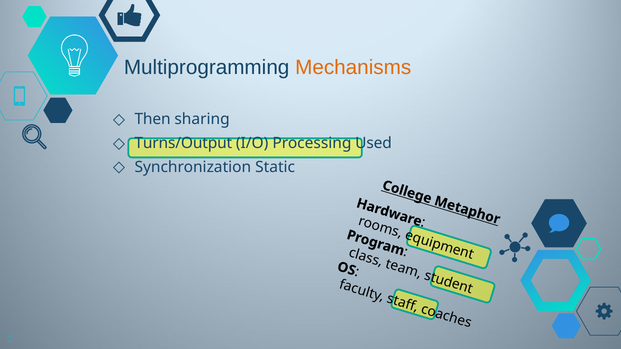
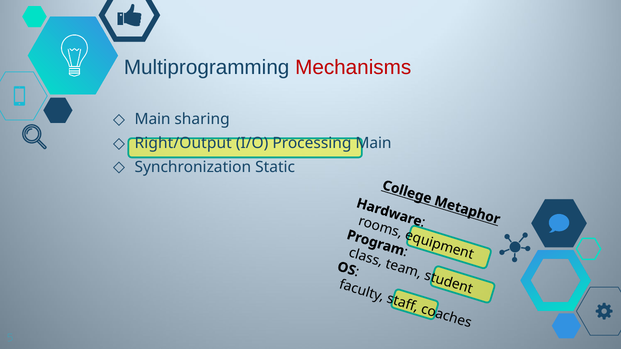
Mechanisms colour: orange -> red
Then at (153, 119): Then -> Main
Turns/Output: Turns/Output -> Right/Output
Processing Used: Used -> Main
